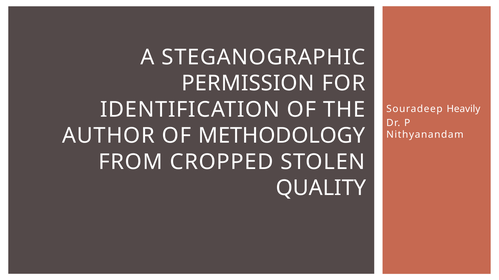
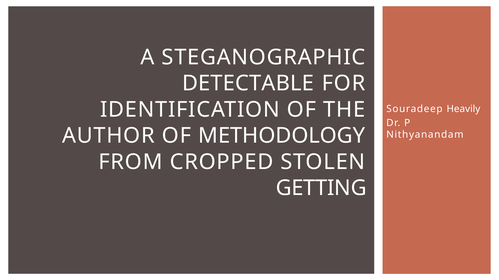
PERMISSION: PERMISSION -> DETECTABLE
QUALITY: QUALITY -> GETTING
